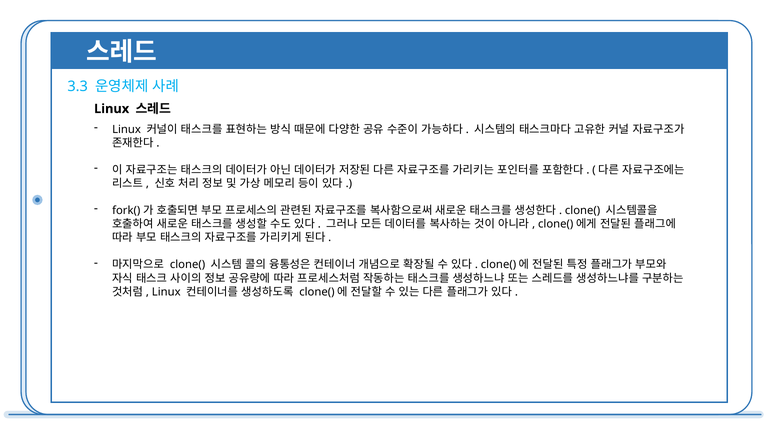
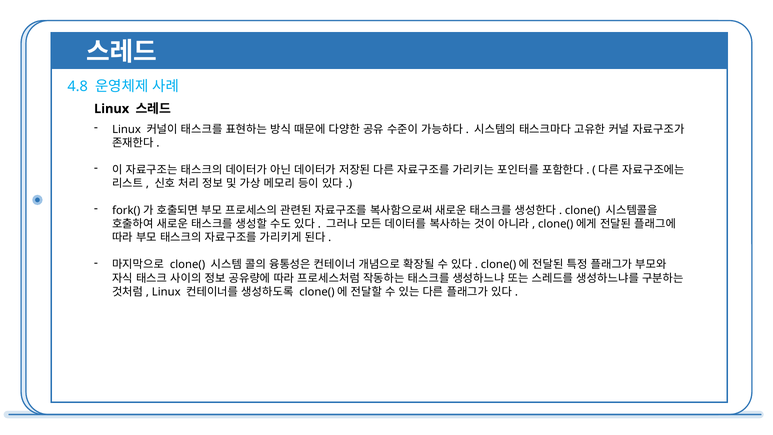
3.3: 3.3 -> 4.8
